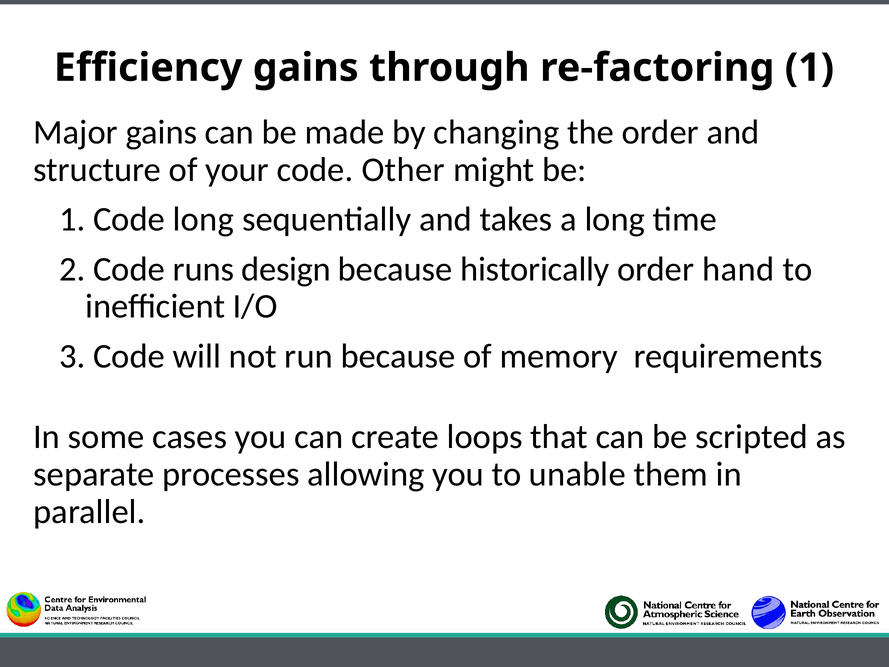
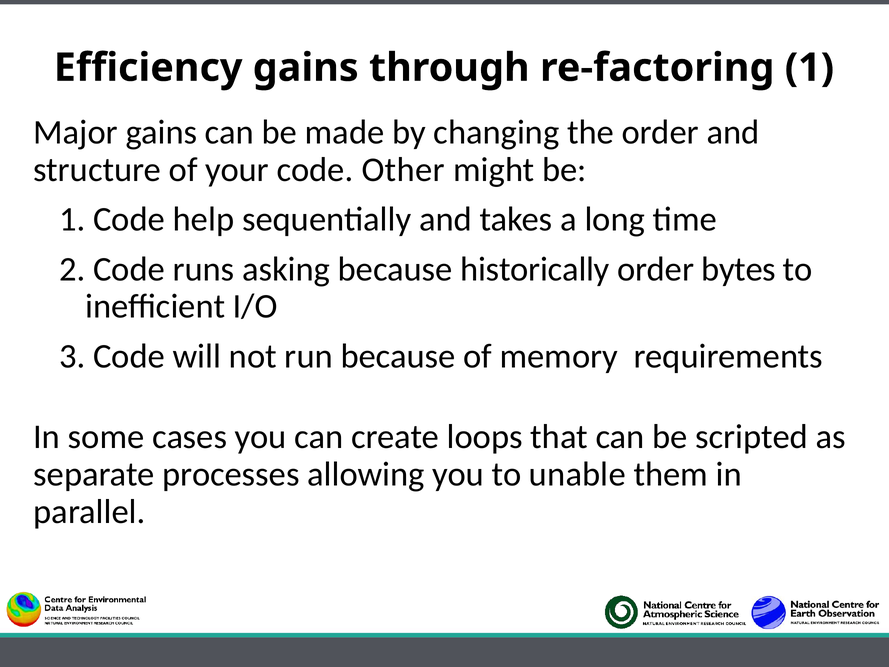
Code long: long -> help
design: design -> asking
hand: hand -> bytes
